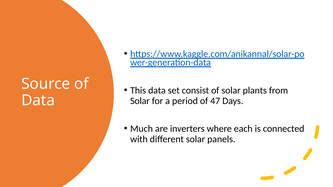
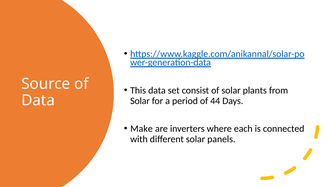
47: 47 -> 44
Much: Much -> Make
